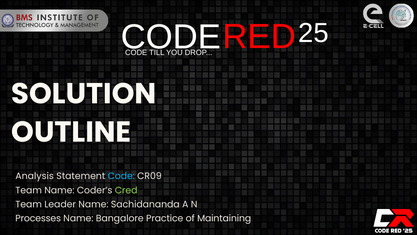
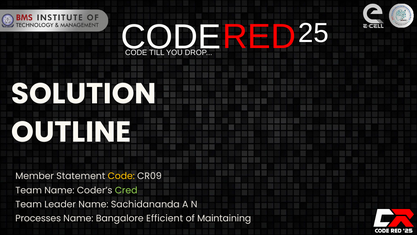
Analysis: Analysis -> Member
Code at (121, 176) colour: light blue -> yellow
Practice: Practice -> Efficient
